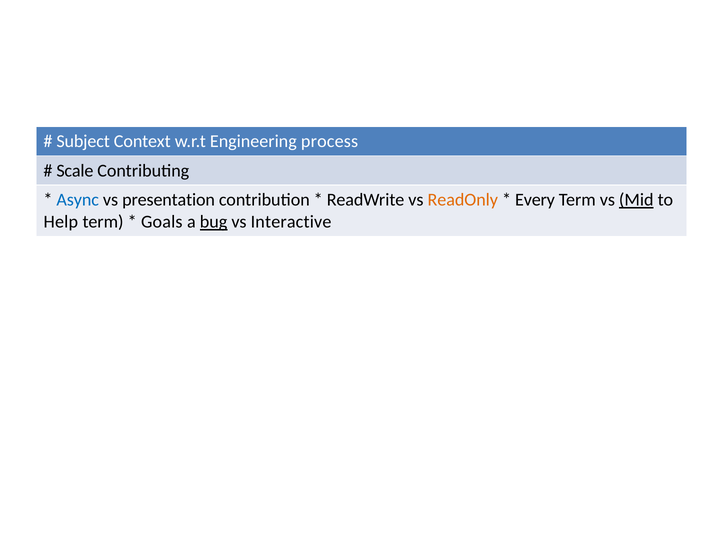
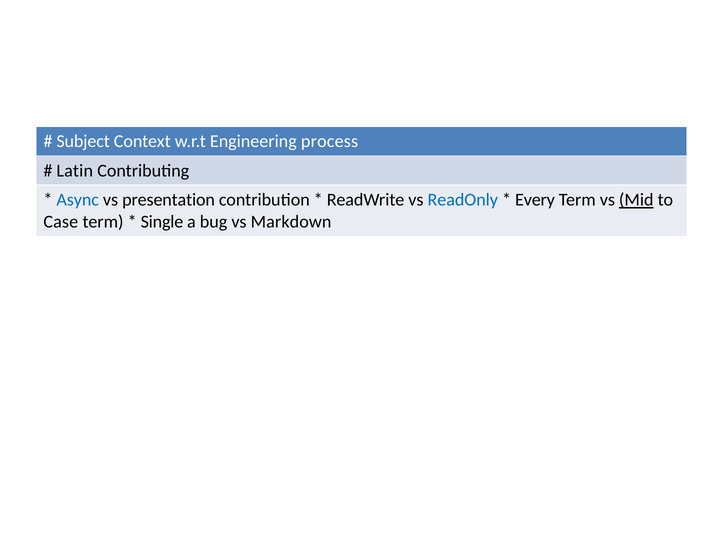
Scale: Scale -> Latin
ReadOnly colour: orange -> blue
Help: Help -> Case
Goals: Goals -> Single
bug underline: present -> none
Interactive: Interactive -> Markdown
